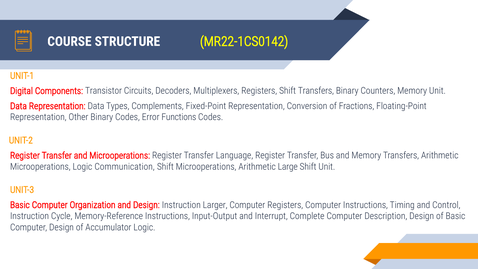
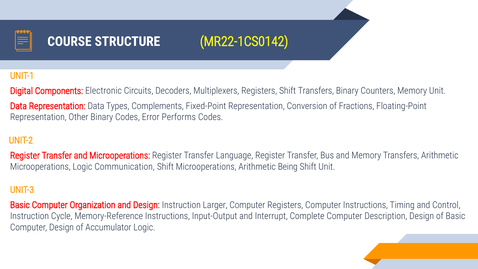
Transistor: Transistor -> Electronic
Functions: Functions -> Performs
Large: Large -> Being
